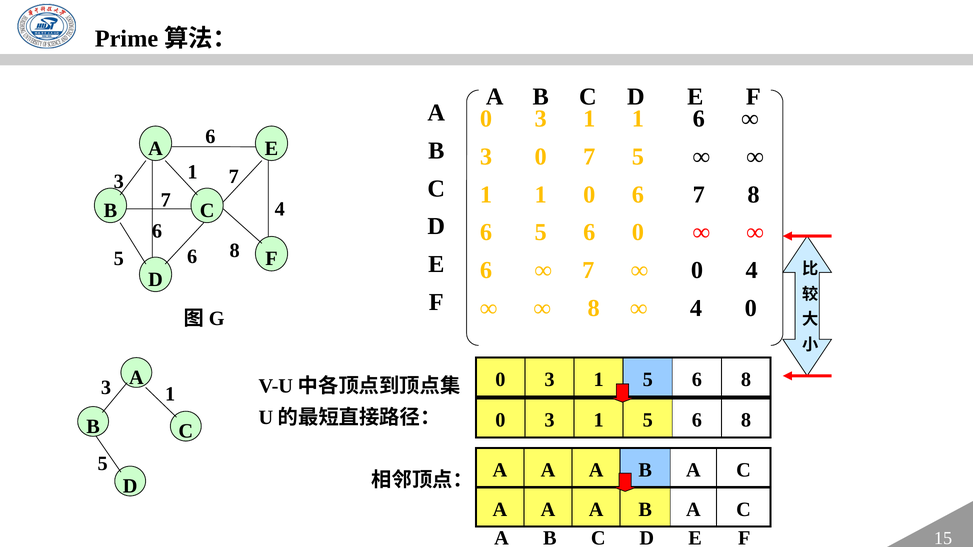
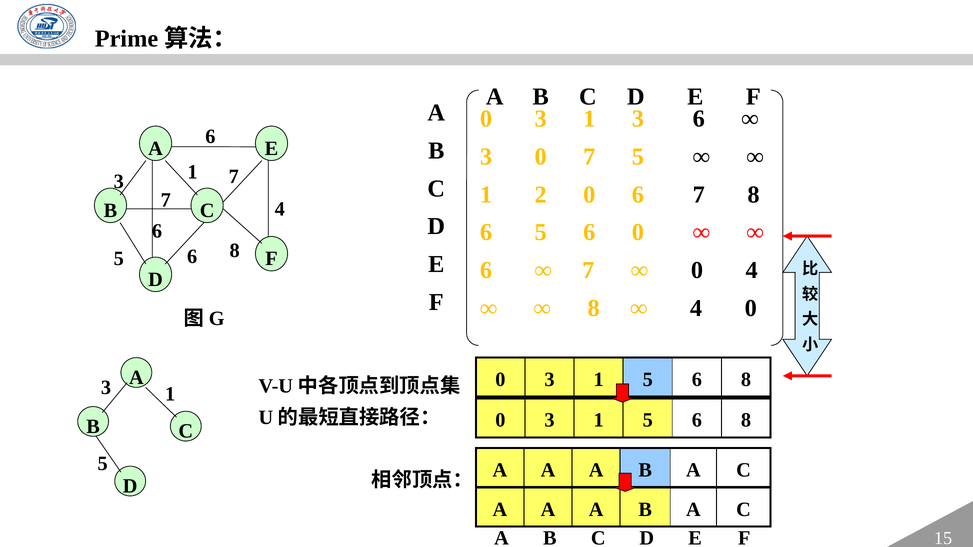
3 1 1: 1 -> 3
1 at (541, 195): 1 -> 2
